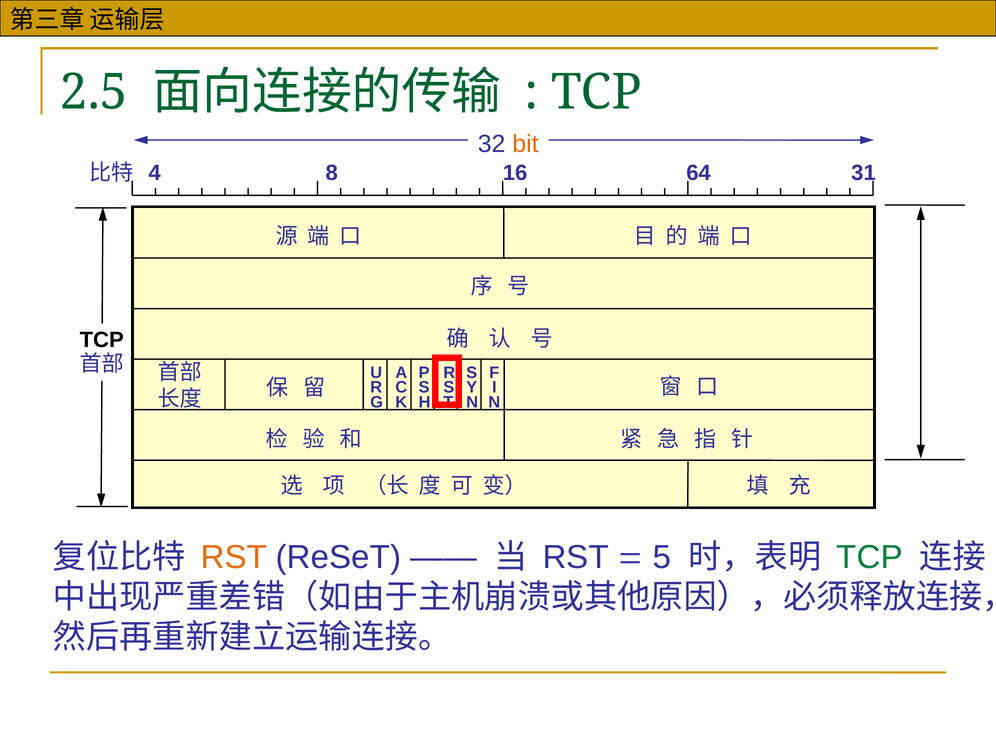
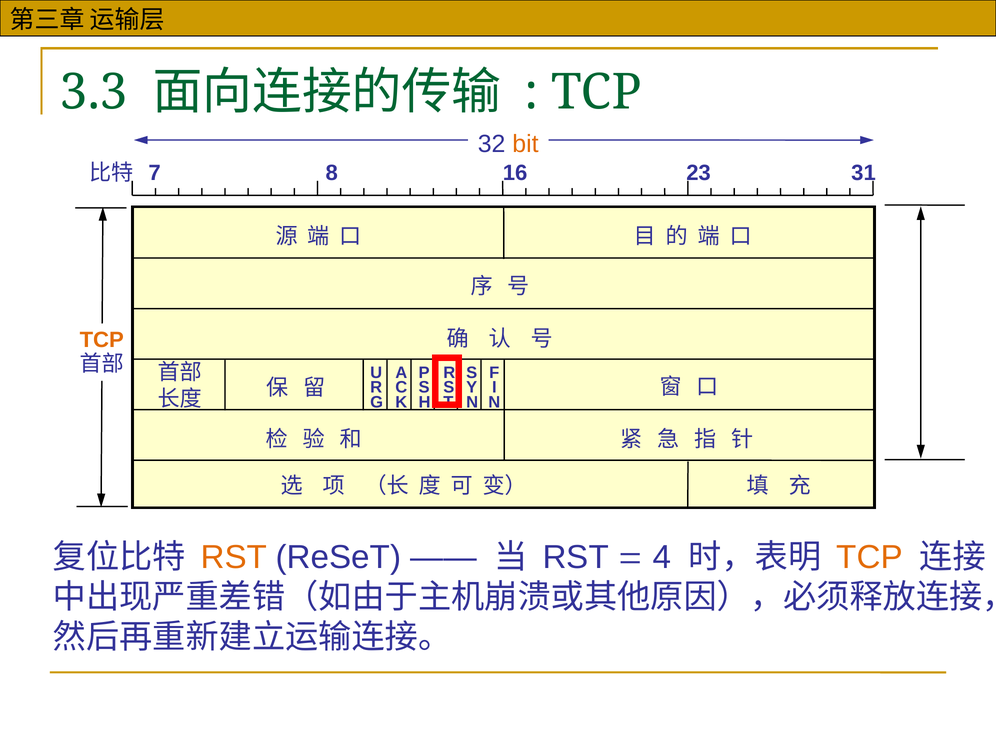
2.5: 2.5 -> 3.3
4: 4 -> 7
64: 64 -> 23
TCP at (102, 340) colour: black -> orange
5: 5 -> 4
TCP at (870, 557) colour: green -> orange
